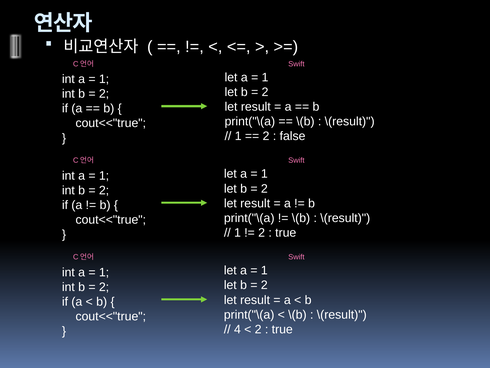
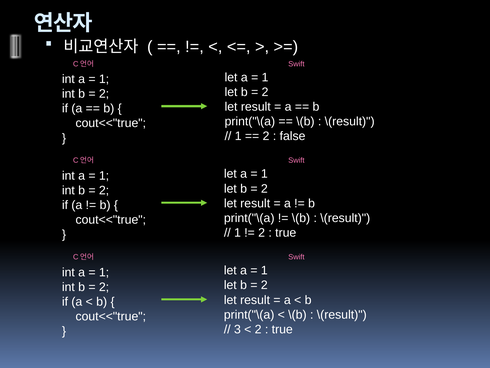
4: 4 -> 3
